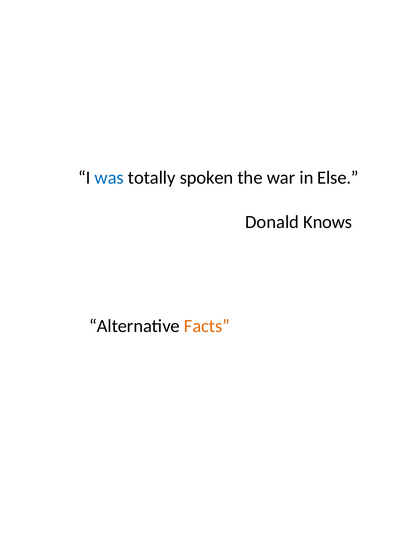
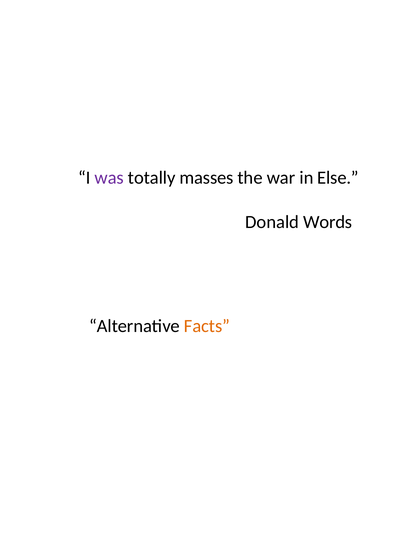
was colour: blue -> purple
spoken: spoken -> masses
Knows: Knows -> Words
